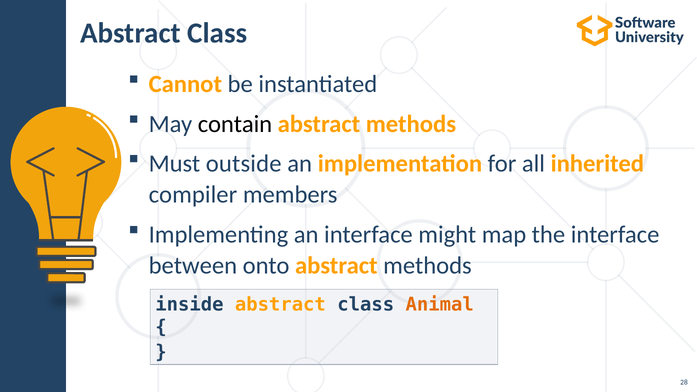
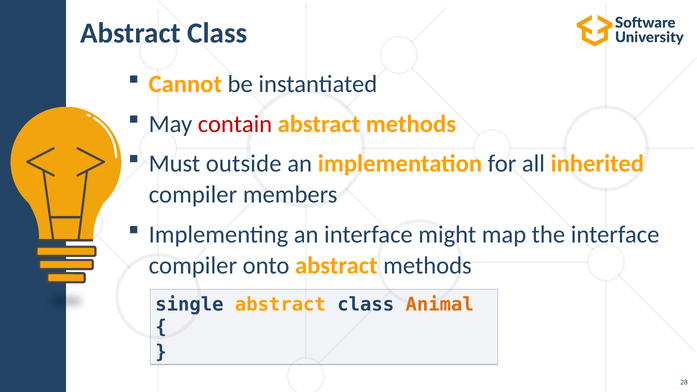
contain colour: black -> red
between at (193, 266): between -> compiler
inside: inside -> single
